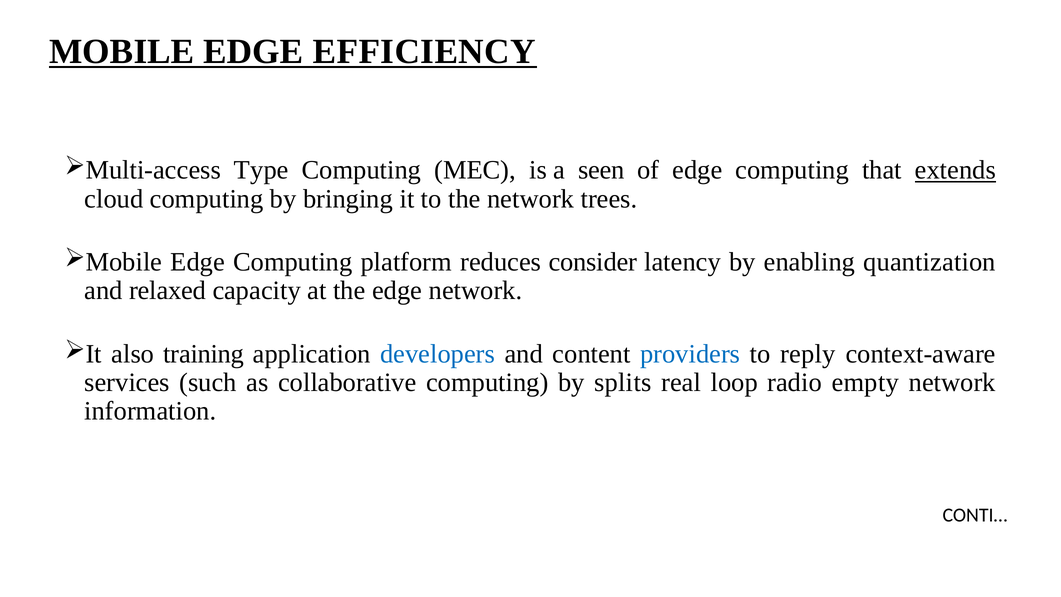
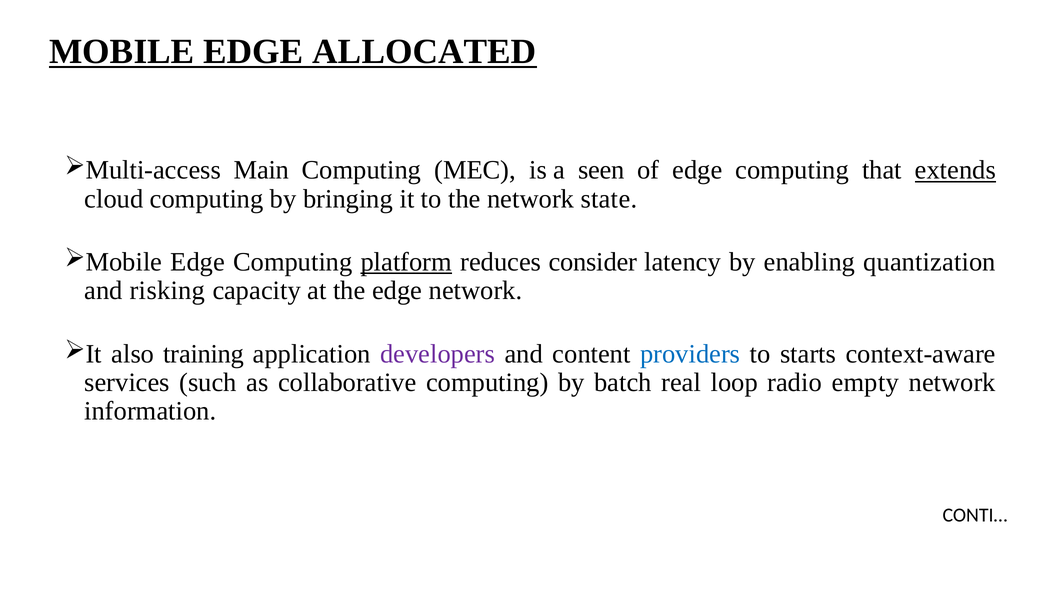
EFFICIENCY: EFFICIENCY -> ALLOCATED
Type: Type -> Main
trees: trees -> state
platform underline: none -> present
relaxed: relaxed -> risking
developers colour: blue -> purple
reply: reply -> starts
splits: splits -> batch
